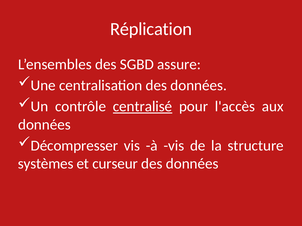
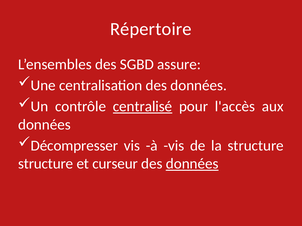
Réplication: Réplication -> Répertoire
systèmes at (46, 164): systèmes -> structure
données at (192, 164) underline: none -> present
